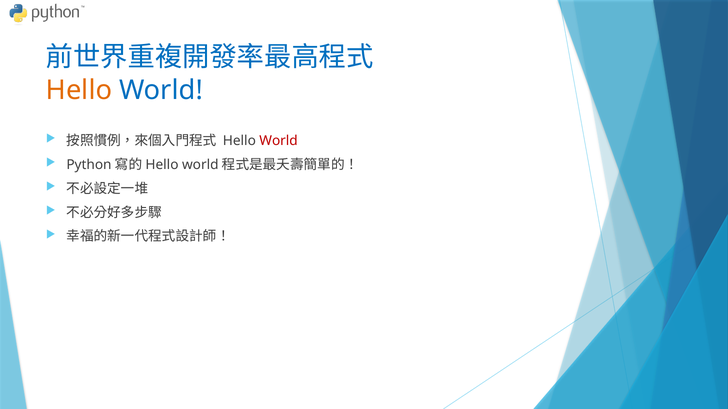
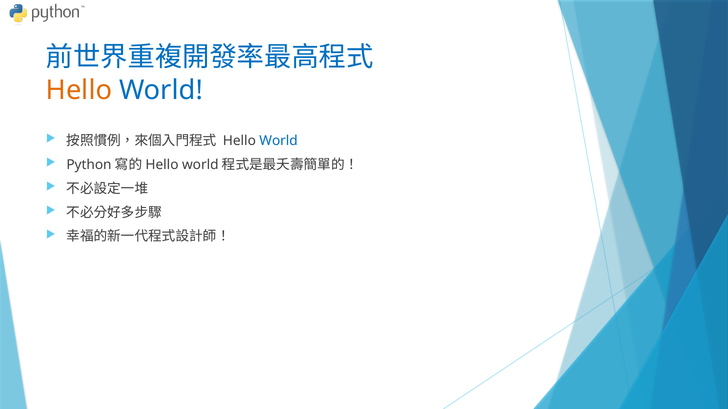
World at (279, 141) colour: red -> blue
